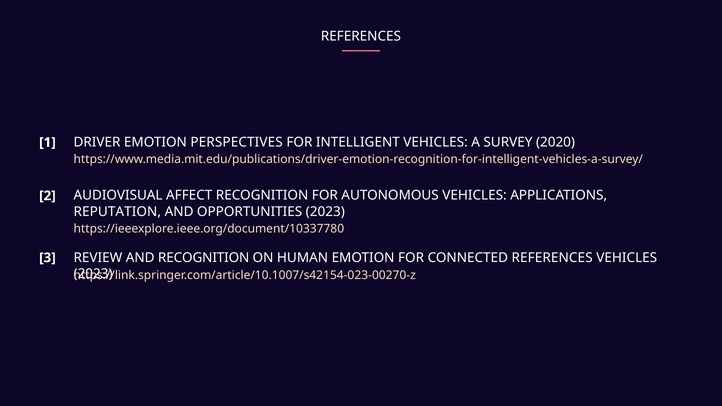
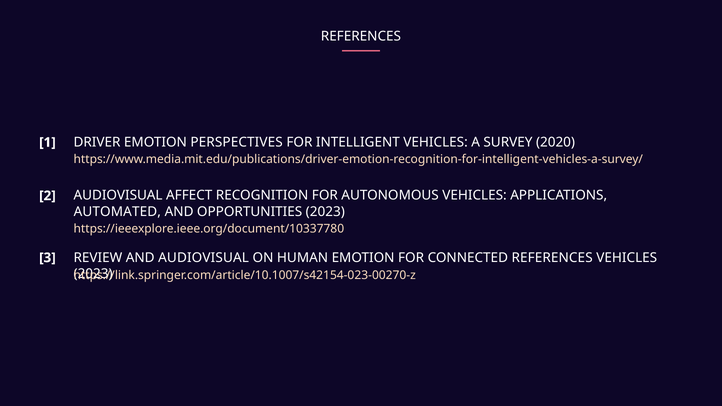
REPUTATION: REPUTATION -> AUTOMATED
AND RECOGNITION: RECOGNITION -> AUDIOVISUAL
